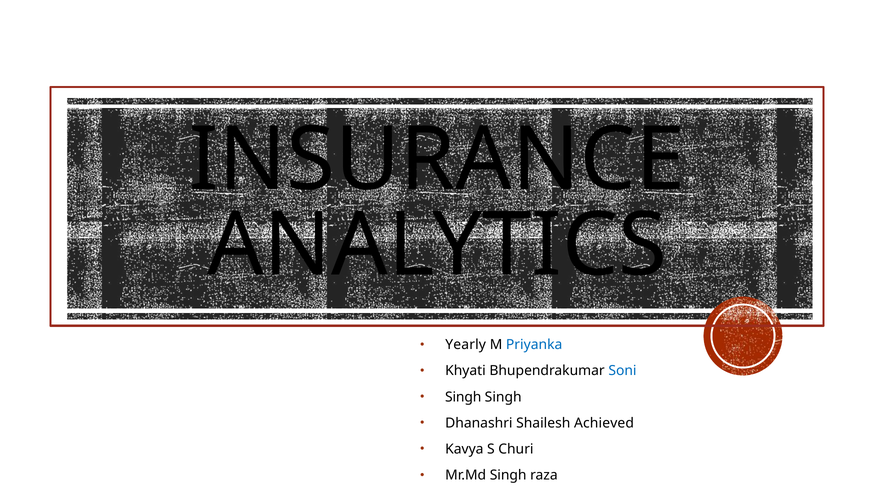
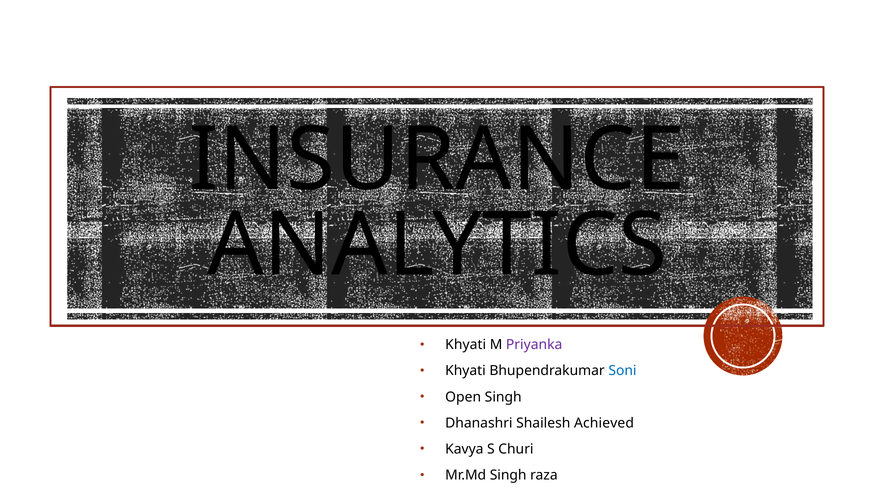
Yearly at (466, 345): Yearly -> Khyati
Priyanka colour: blue -> purple
Singh at (463, 397): Singh -> Open
